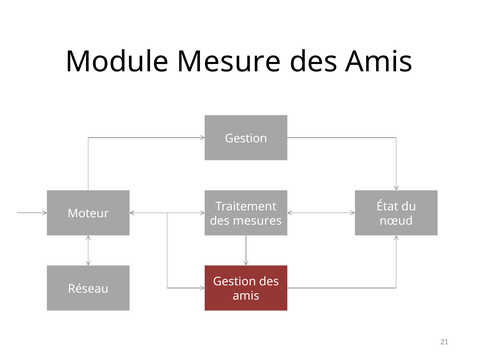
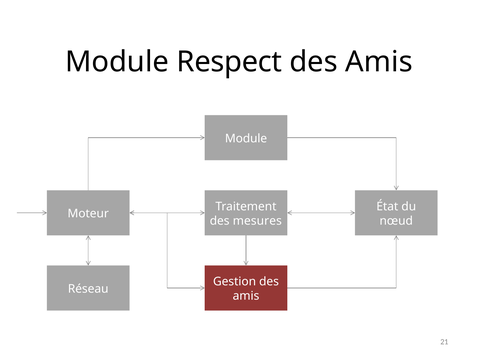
Mesure: Mesure -> Respect
Gestion at (246, 138): Gestion -> Module
